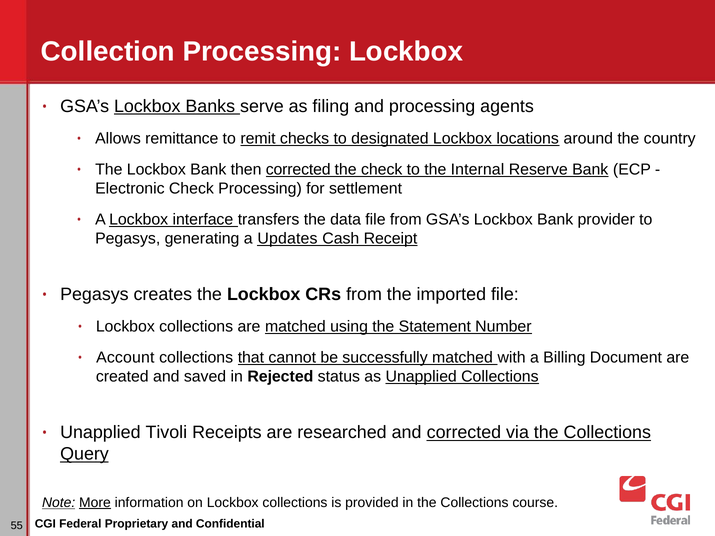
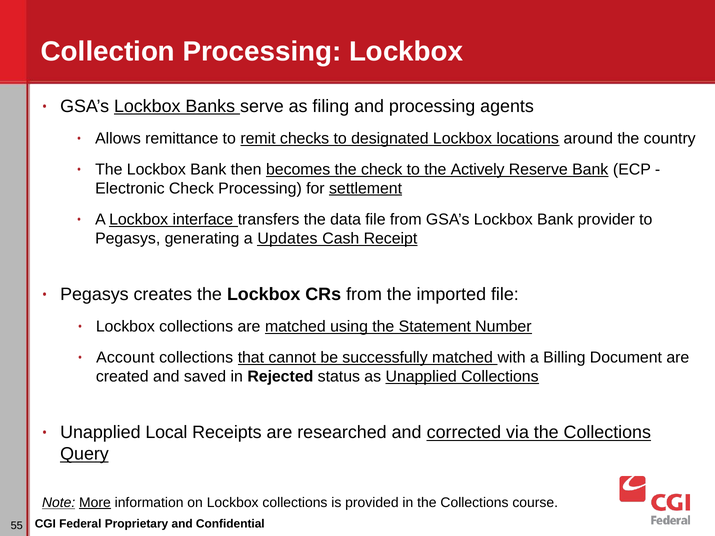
then corrected: corrected -> becomes
Internal: Internal -> Actively
settlement underline: none -> present
Tivoli: Tivoli -> Local
